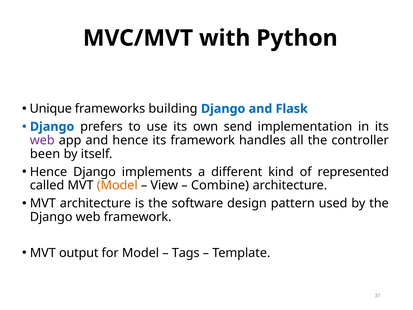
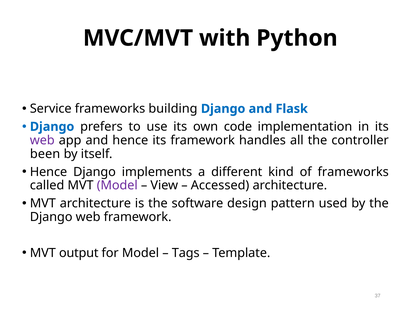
Unique: Unique -> Service
send: send -> code
of represented: represented -> frameworks
Model at (117, 185) colour: orange -> purple
Combine: Combine -> Accessed
